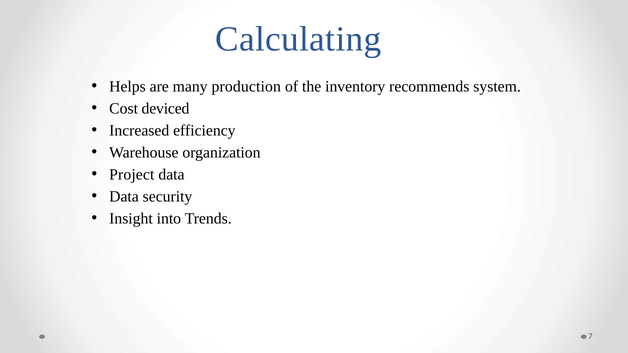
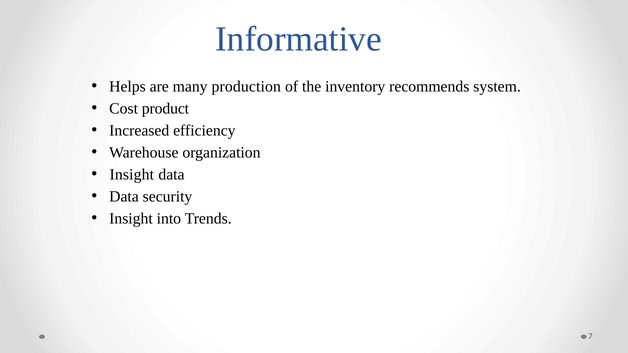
Calculating: Calculating -> Informative
deviced: deviced -> product
Project at (132, 175): Project -> Insight
